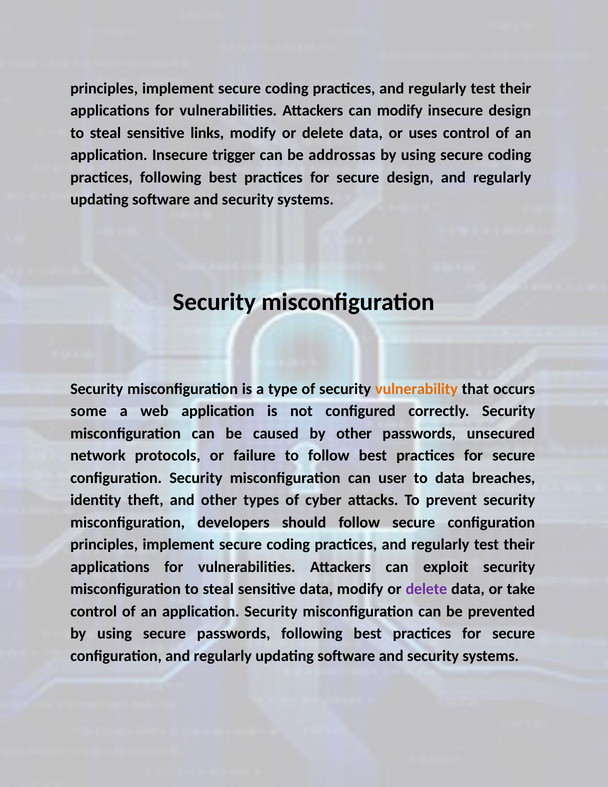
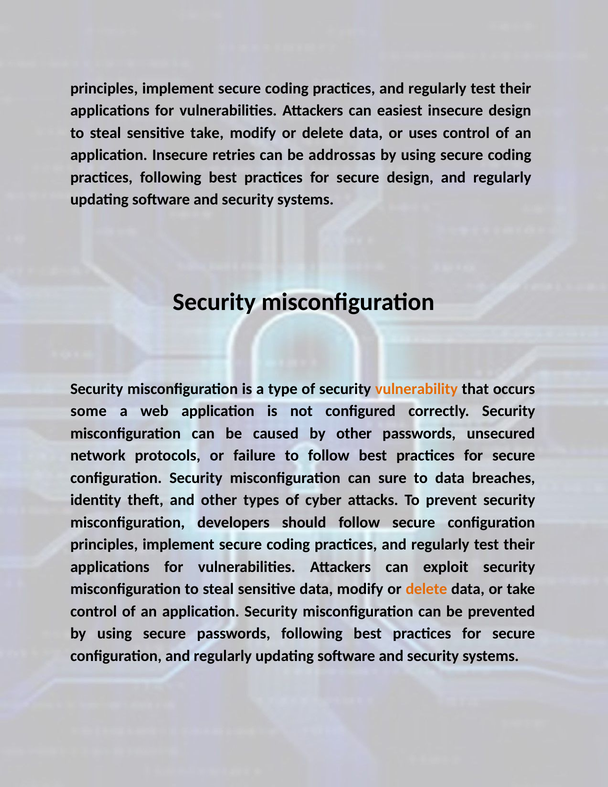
can modify: modify -> easiest
sensitive links: links -> take
trigger: trigger -> retries
user: user -> sure
delete at (426, 589) colour: purple -> orange
